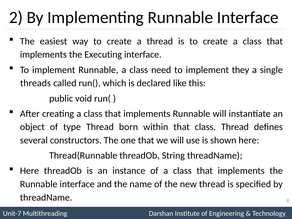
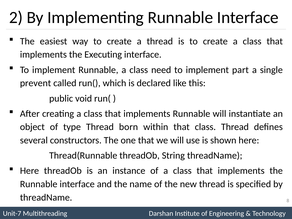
they: they -> part
threads: threads -> prevent
